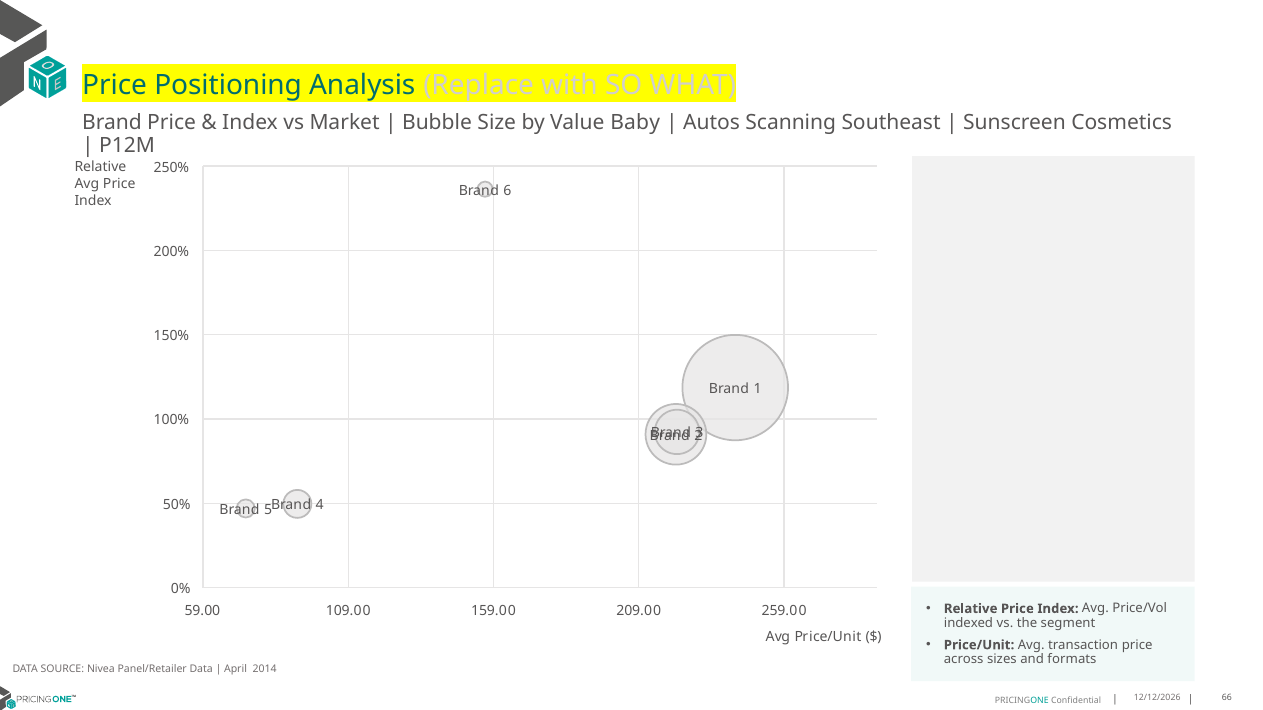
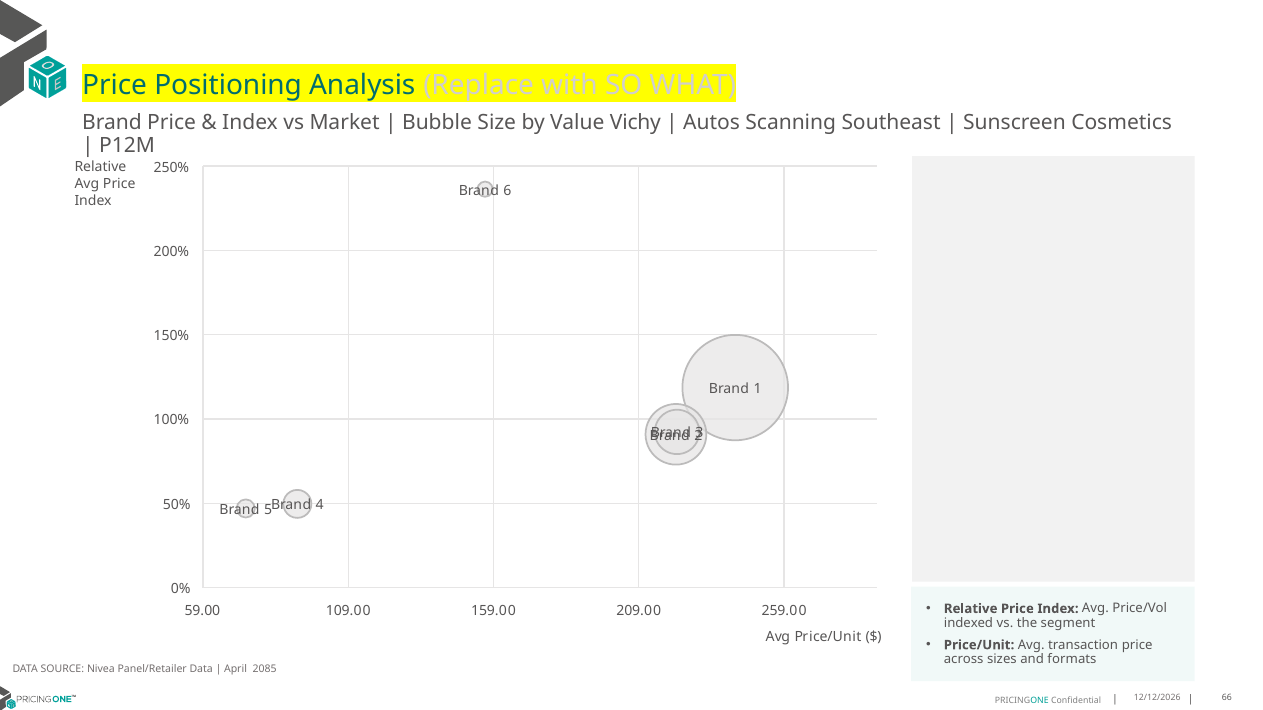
Baby: Baby -> Vichy
2014: 2014 -> 2085
